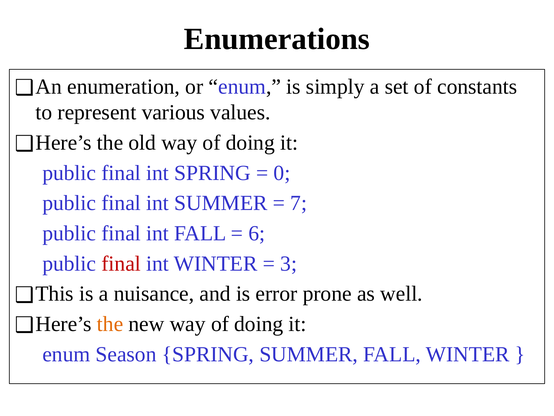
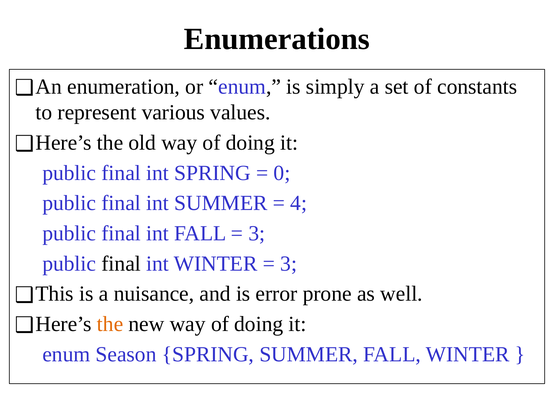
7: 7 -> 4
6 at (257, 233): 6 -> 3
final at (121, 263) colour: red -> black
